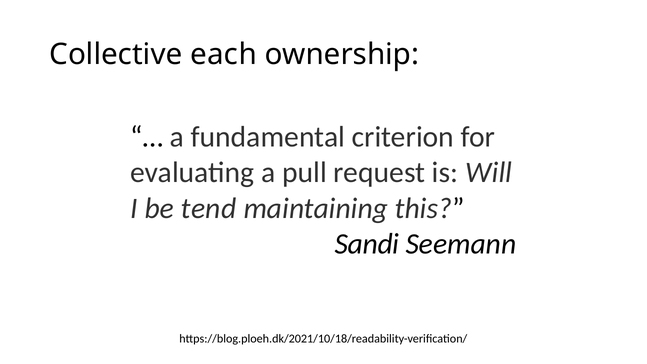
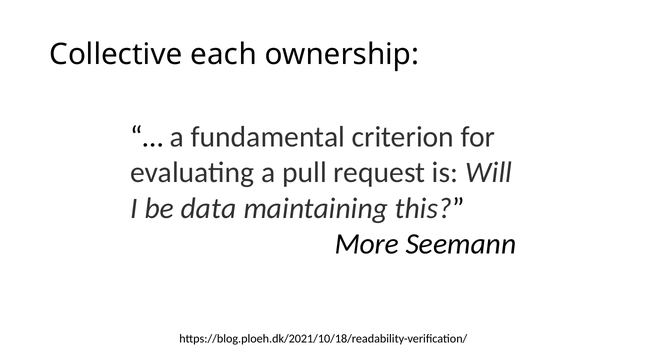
tend: tend -> data
Sandi: Sandi -> More
